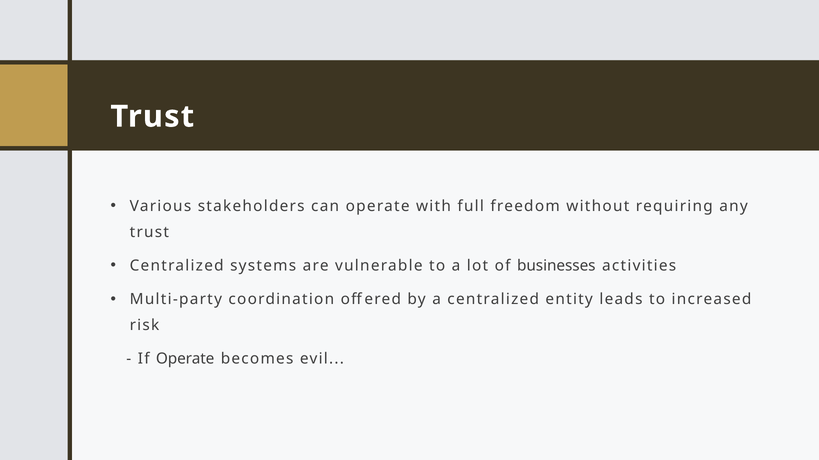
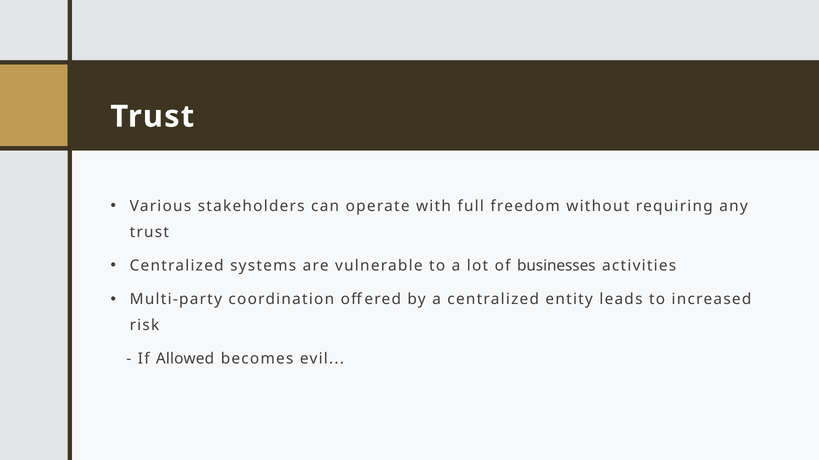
If Operate: Operate -> Allowed
